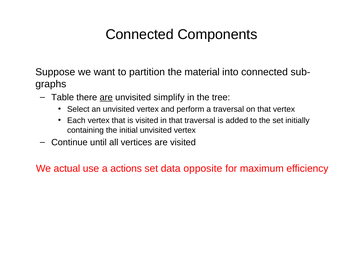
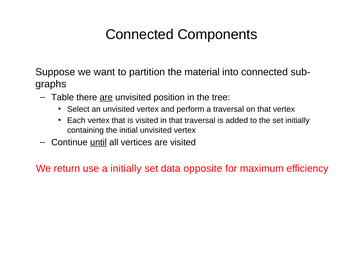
simplify: simplify -> position
until underline: none -> present
actual: actual -> return
a actions: actions -> initially
